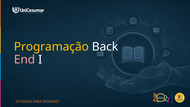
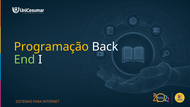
End colour: pink -> light green
